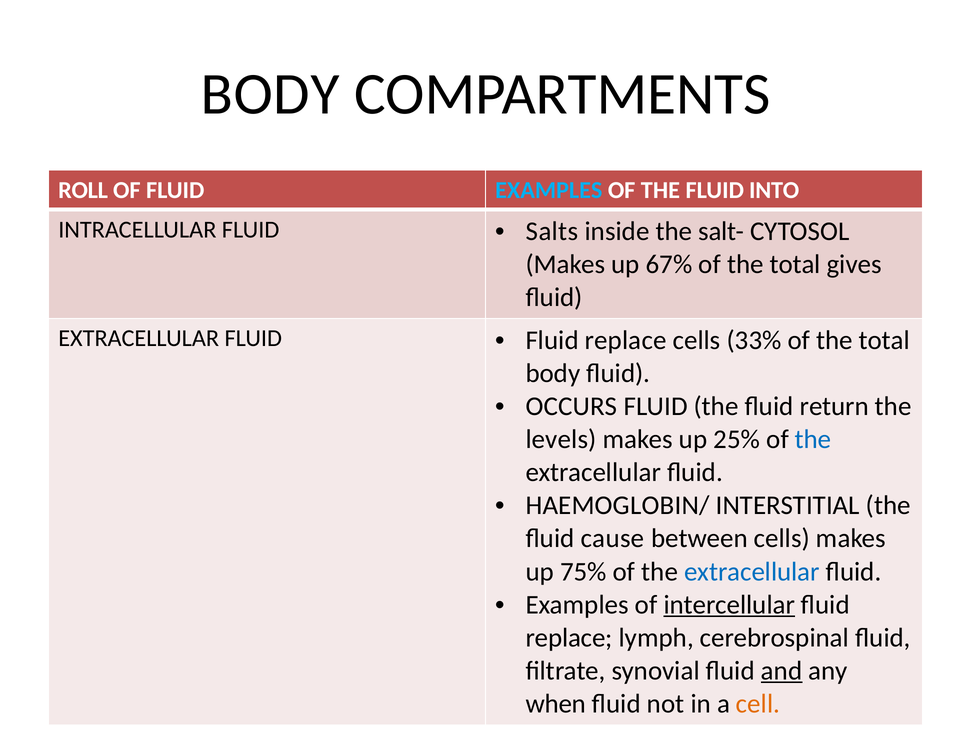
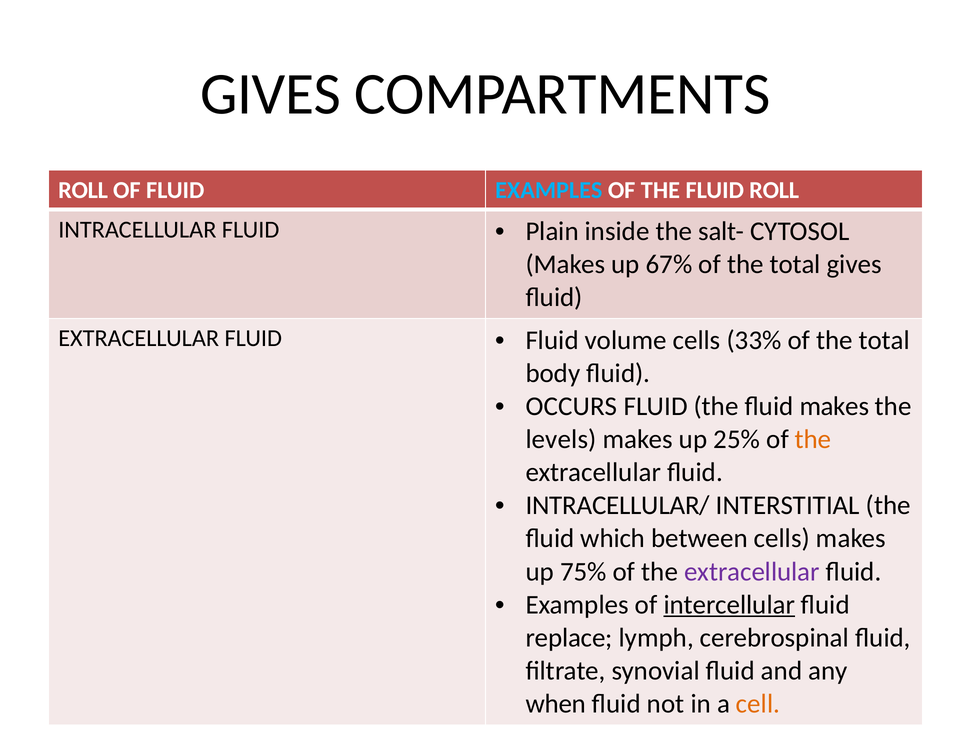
BODY at (270, 94): BODY -> GIVES
FLUID INTO: INTO -> ROLL
Salts: Salts -> Plain
replace at (626, 340): replace -> volume
fluid return: return -> makes
the at (813, 439) colour: blue -> orange
HAEMOGLOBIN/: HAEMOGLOBIN/ -> INTRACELLULAR/
cause: cause -> which
extracellular at (752, 571) colour: blue -> purple
and underline: present -> none
